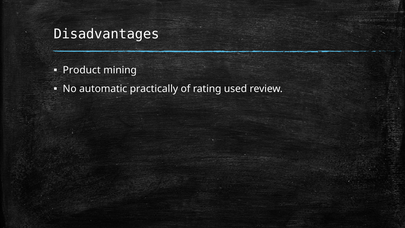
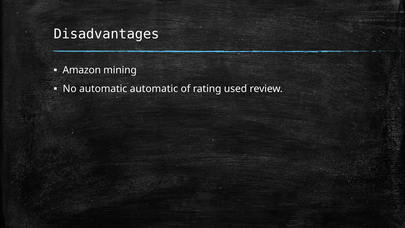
Product: Product -> Amazon
automatic practically: practically -> automatic
